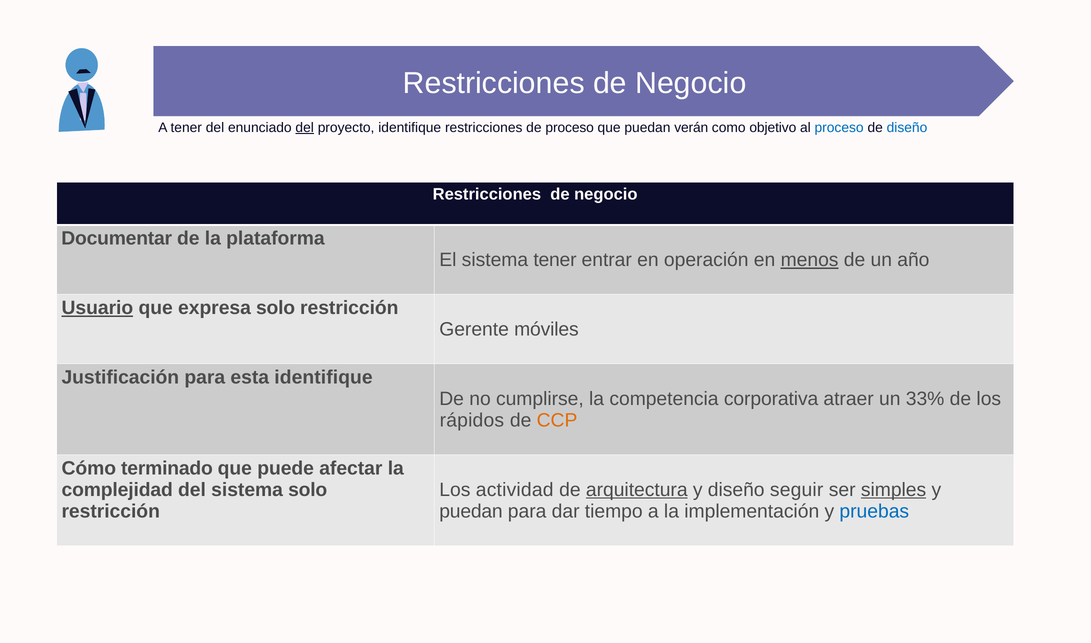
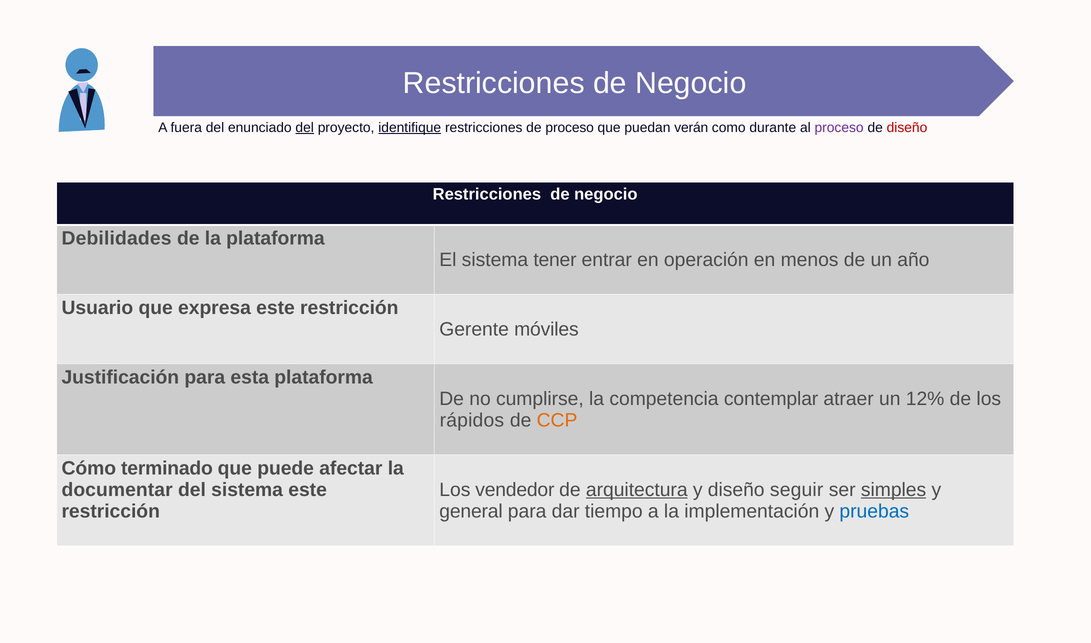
A tener: tener -> fuera
identifique at (410, 128) underline: none -> present
objetivo: objetivo -> durante
proceso at (839, 128) colour: blue -> purple
diseño at (907, 128) colour: blue -> red
Documentar: Documentar -> Debilidades
menos underline: present -> none
Usuario underline: present -> none
expresa solo: solo -> este
esta identifique: identifique -> plataforma
corporativa: corporativa -> contemplar
33%: 33% -> 12%
complejidad: complejidad -> documentar
sistema solo: solo -> este
actividad: actividad -> vendedor
puedan at (471, 512): puedan -> general
